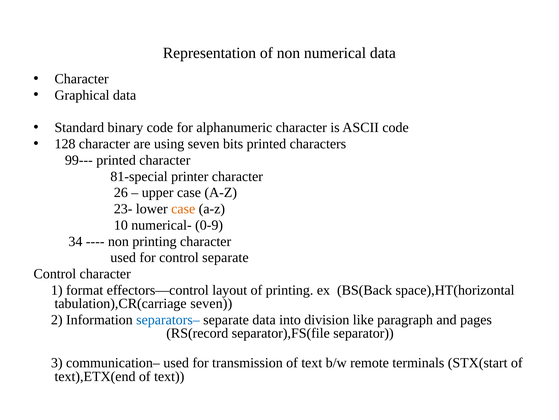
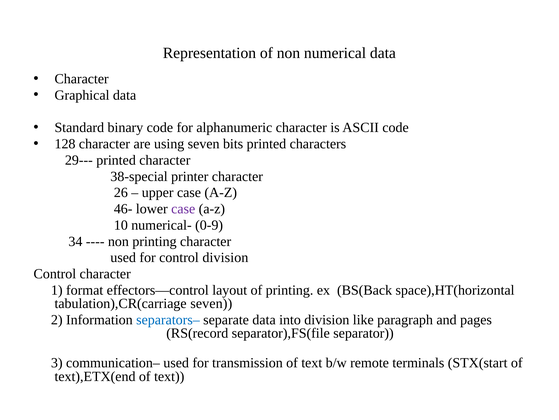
99---: 99--- -> 29---
81-special: 81-special -> 38-special
23-: 23- -> 46-
case at (183, 209) colour: orange -> purple
control separate: separate -> division
